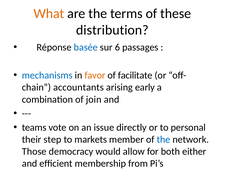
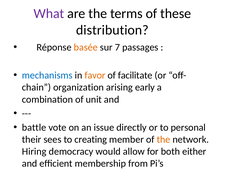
What colour: orange -> purple
basée colour: blue -> orange
6: 6 -> 7
accountants: accountants -> organization
join: join -> unit
teams: teams -> battle
step: step -> sees
markets: markets -> creating
the at (163, 139) colour: blue -> orange
Those: Those -> Hiring
